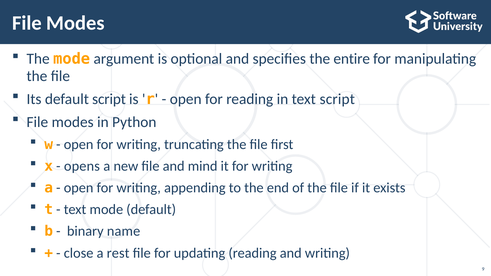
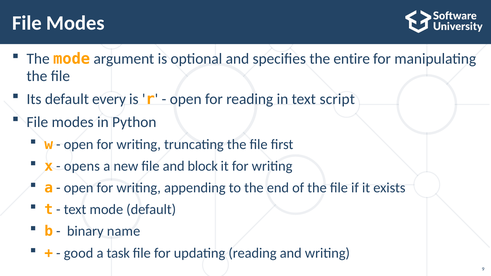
default script: script -> every
mind: mind -> block
close: close -> good
rest: rest -> task
